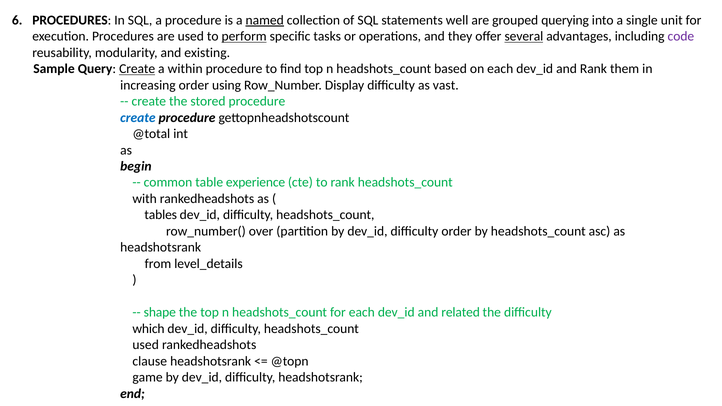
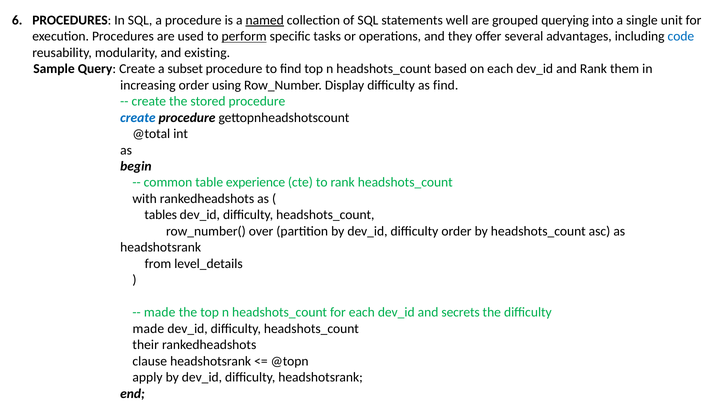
several underline: present -> none
code colour: purple -> blue
Create at (137, 69) underline: present -> none
within: within -> subset
as vast: vast -> find
shape at (160, 313): shape -> made
related: related -> secrets
which at (149, 329): which -> made
used at (146, 345): used -> their
game: game -> apply
